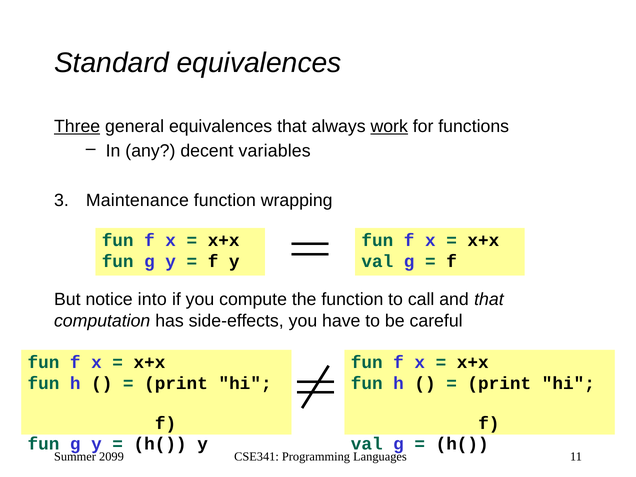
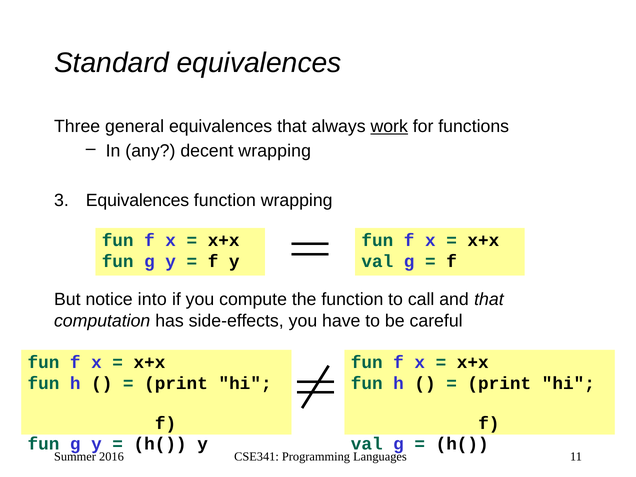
Three underline: present -> none
decent variables: variables -> wrapping
Maintenance at (137, 201): Maintenance -> Equivalences
2099: 2099 -> 2016
